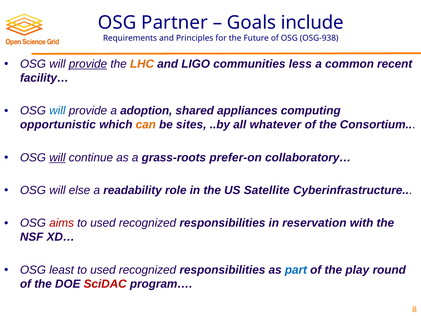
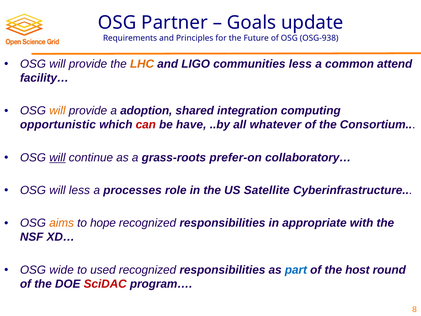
include: include -> update
provide at (88, 64) underline: present -> none
recent: recent -> attend
will at (57, 111) colour: blue -> orange
appliances: appliances -> integration
can colour: orange -> red
sites: sites -> have
will else: else -> less
readability: readability -> processes
aims colour: red -> orange
used at (103, 223): used -> hope
reservation: reservation -> appropriate
least: least -> wide
play: play -> host
